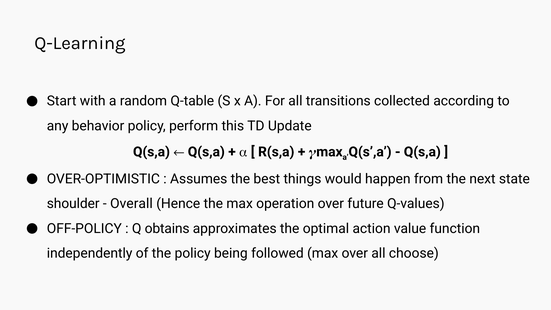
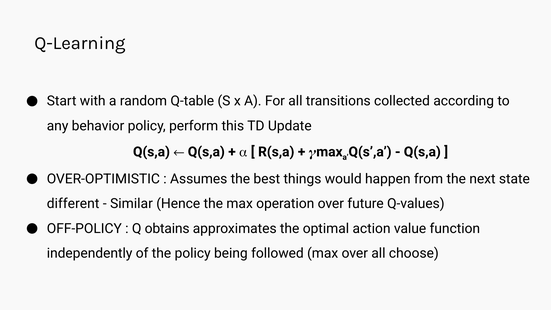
shoulder: shoulder -> different
Overall: Overall -> Similar
